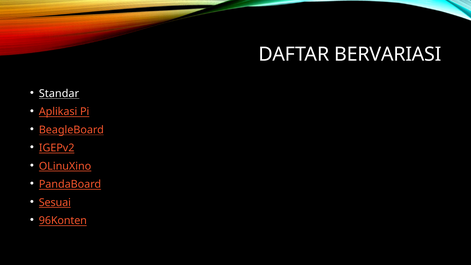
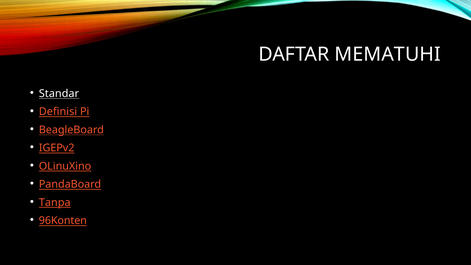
BERVARIASI: BERVARIASI -> MEMATUHI
Aplikasi: Aplikasi -> Definisi
Sesuai: Sesuai -> Tanpa
